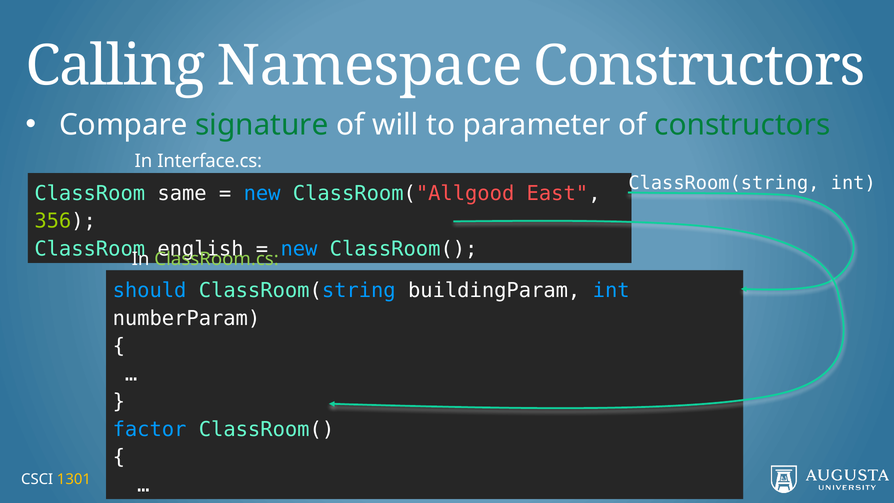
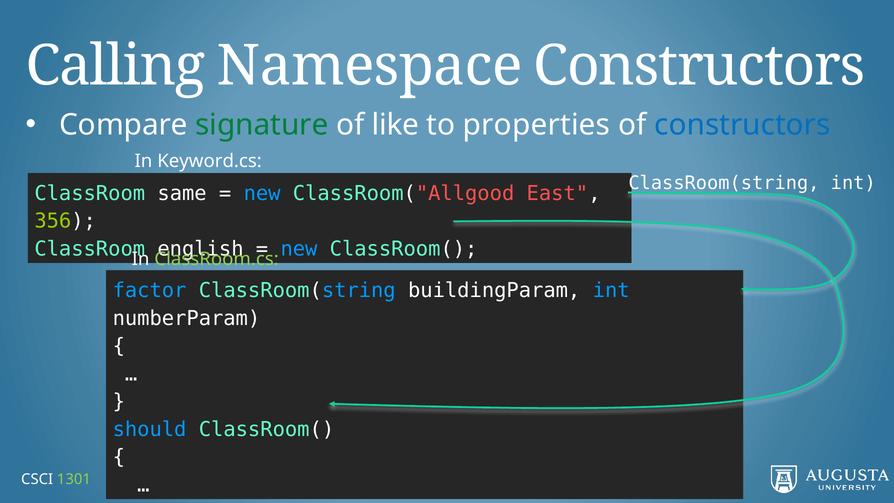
will: will -> like
parameter: parameter -> properties
constructors at (742, 125) colour: green -> blue
Interface.cs: Interface.cs -> Keyword.cs
should: should -> factor
factor: factor -> should
1301 colour: yellow -> light green
